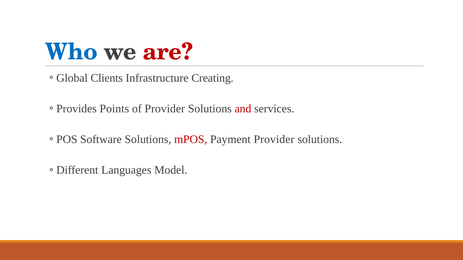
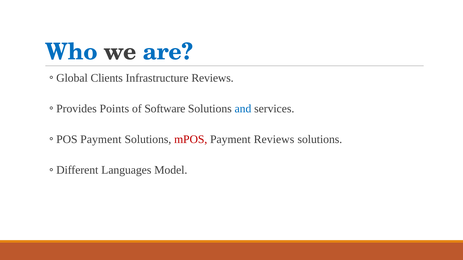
are colour: red -> blue
Infrastructure Creating: Creating -> Reviews
of Provider: Provider -> Software
and colour: red -> blue
Software at (101, 140): Software -> Payment
Payment Provider: Provider -> Reviews
